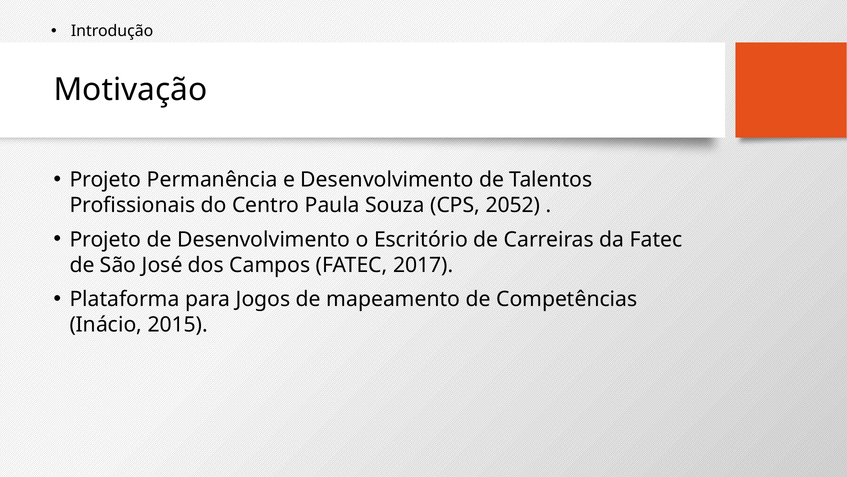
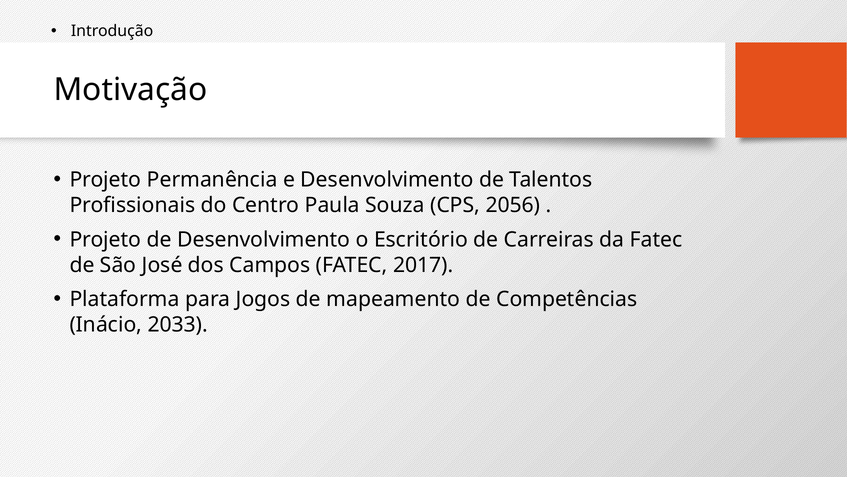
2052: 2052 -> 2056
2015: 2015 -> 2033
